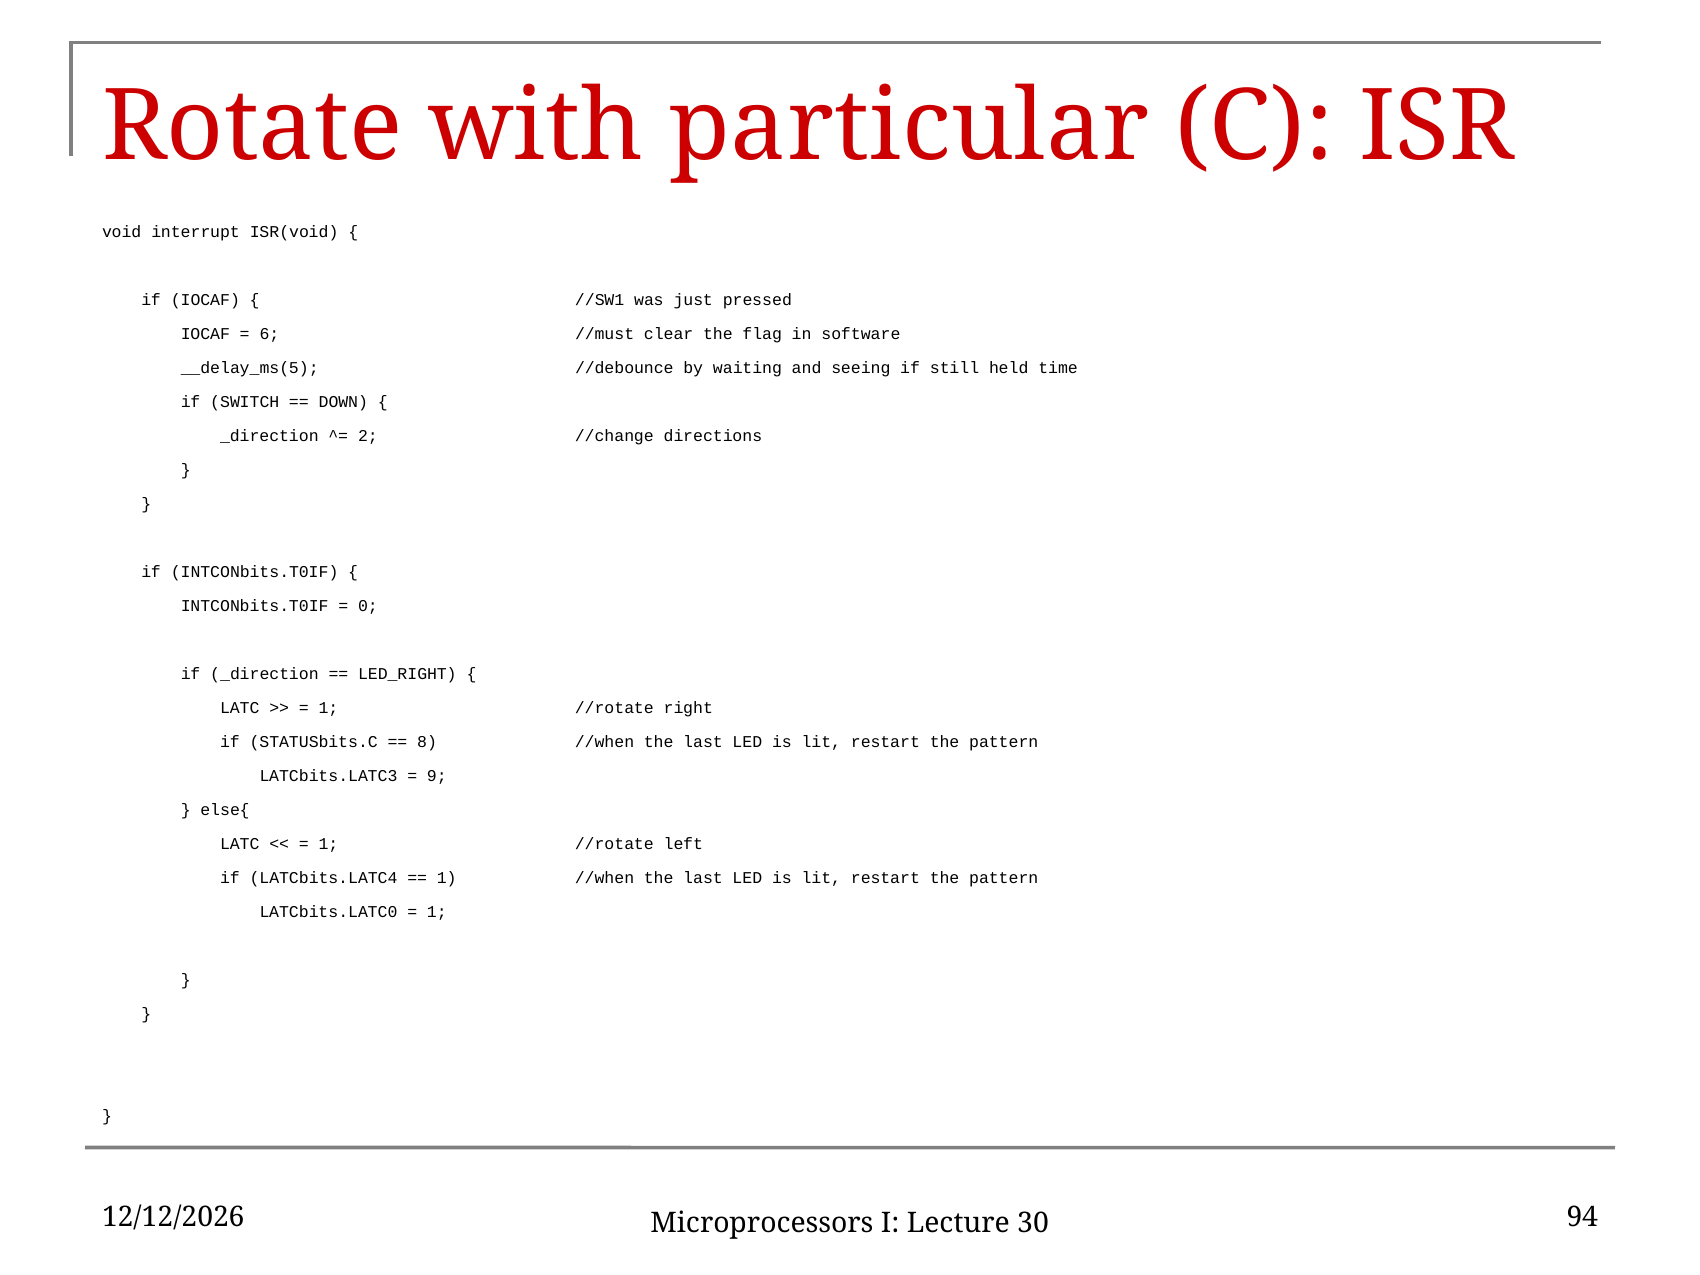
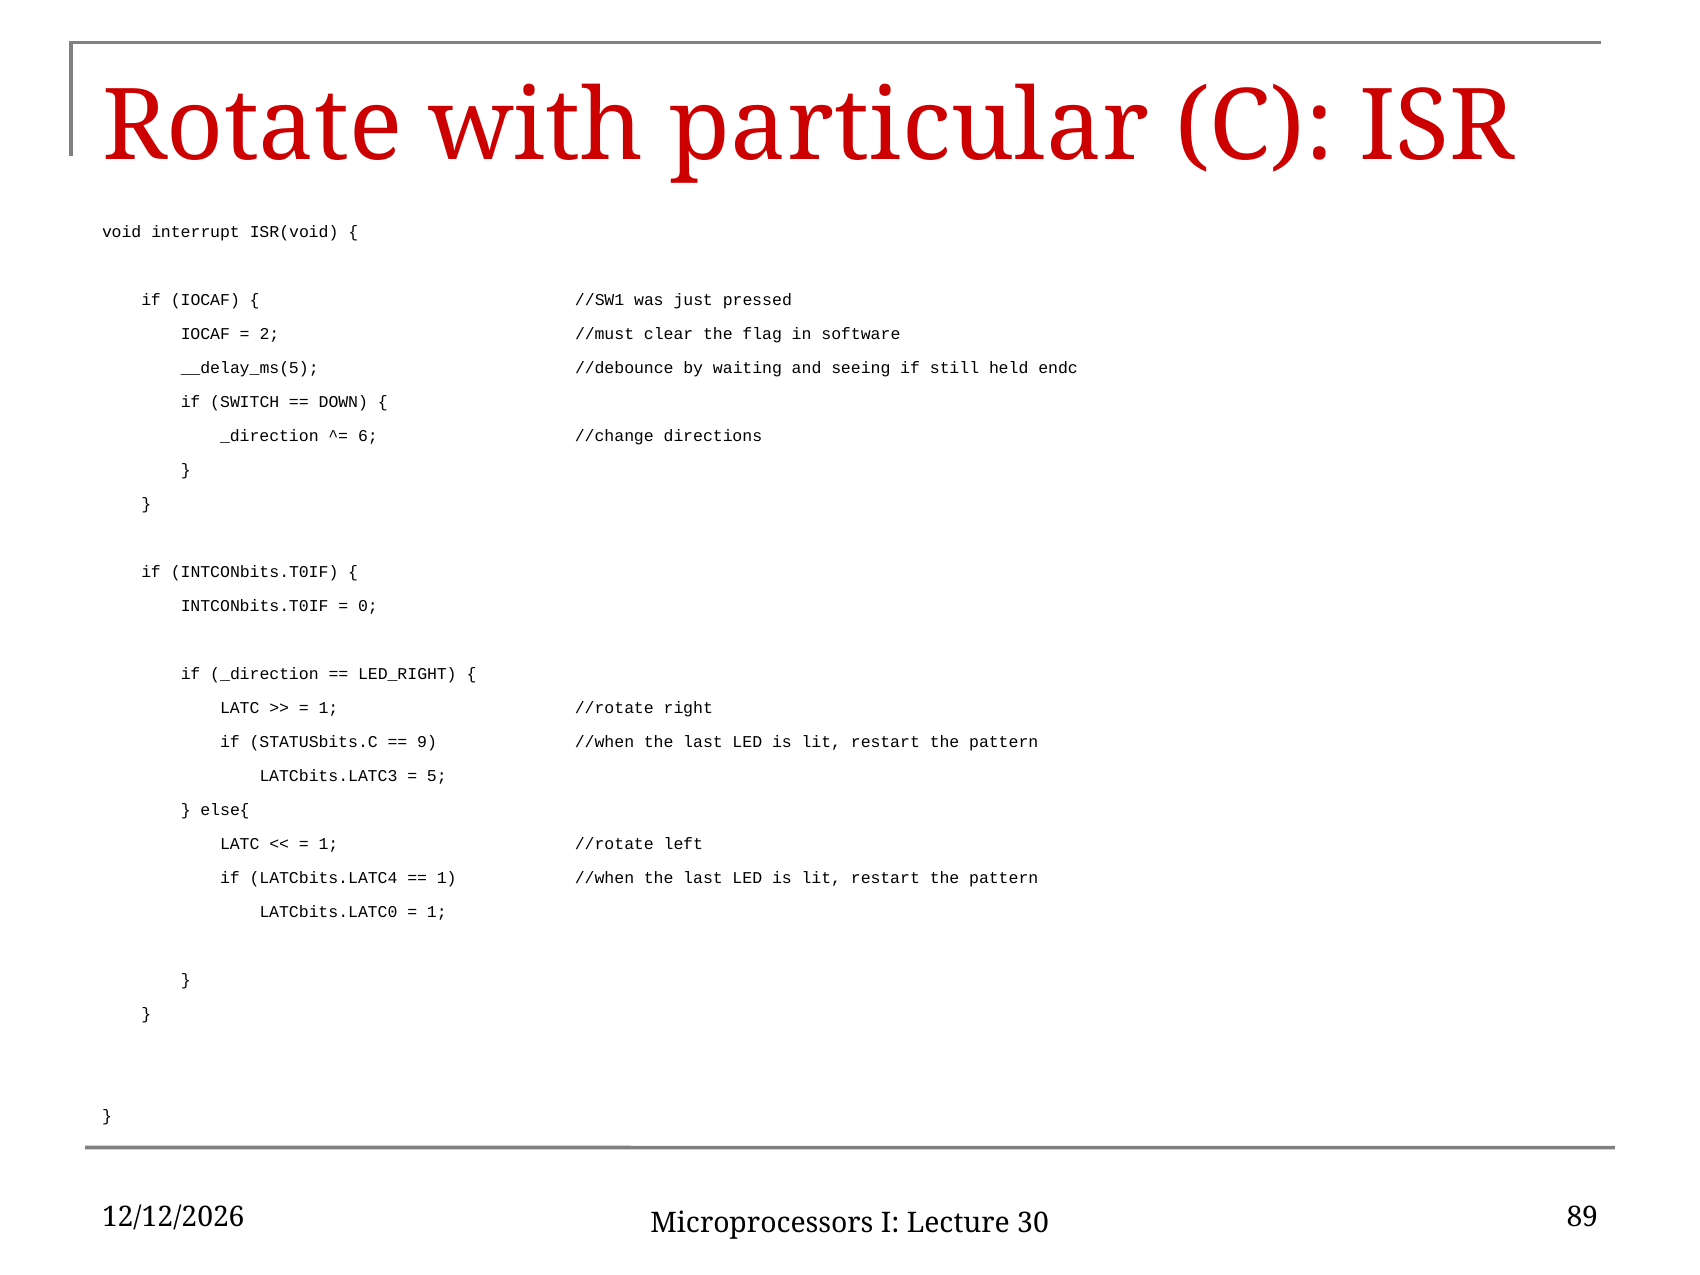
6: 6 -> 2
time: time -> endc
2: 2 -> 6
8: 8 -> 9
9: 9 -> 5
94: 94 -> 89
